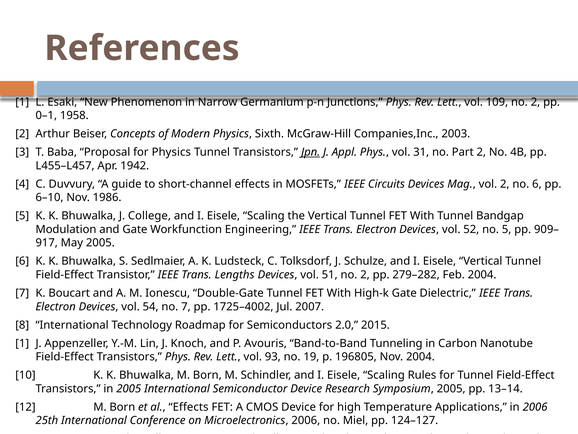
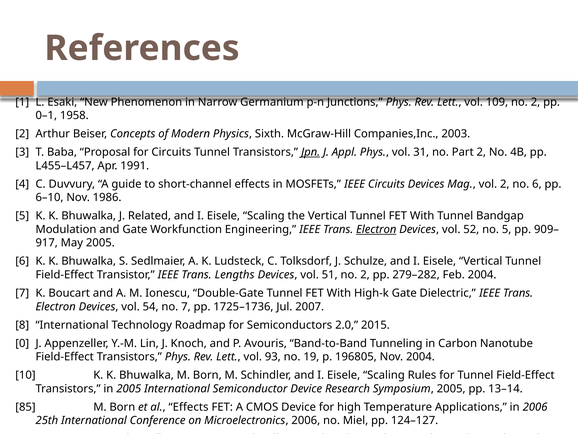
for Physics: Physics -> Circuits
1942: 1942 -> 1991
College: College -> Related
Electron at (376, 229) underline: none -> present
1725–4002: 1725–4002 -> 1725–1736
1 at (22, 343): 1 -> 0
12 at (25, 407): 12 -> 85
